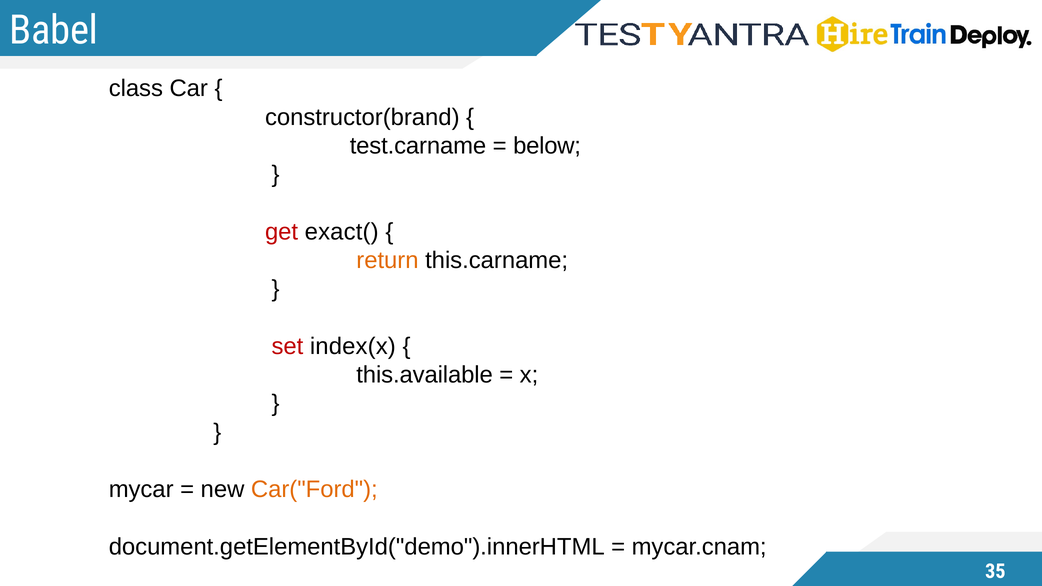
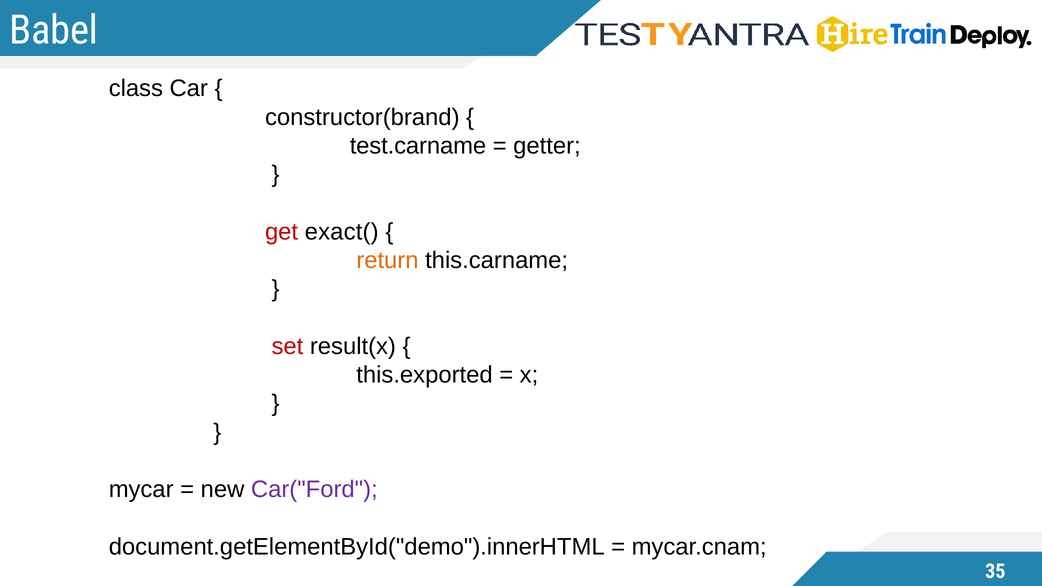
below: below -> getter
index(x: index(x -> result(x
this.available: this.available -> this.exported
Car("Ford colour: orange -> purple
